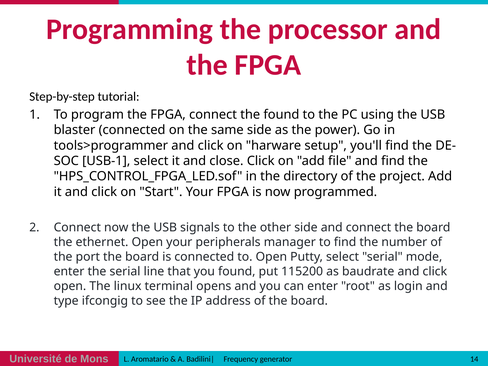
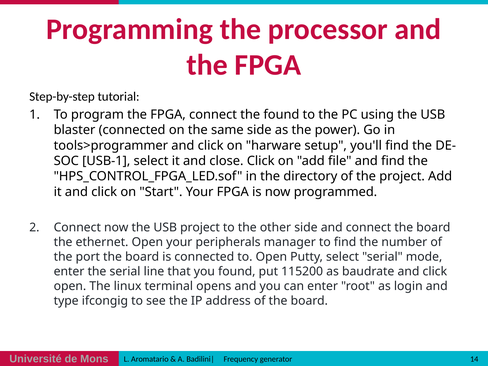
USB signals: signals -> project
